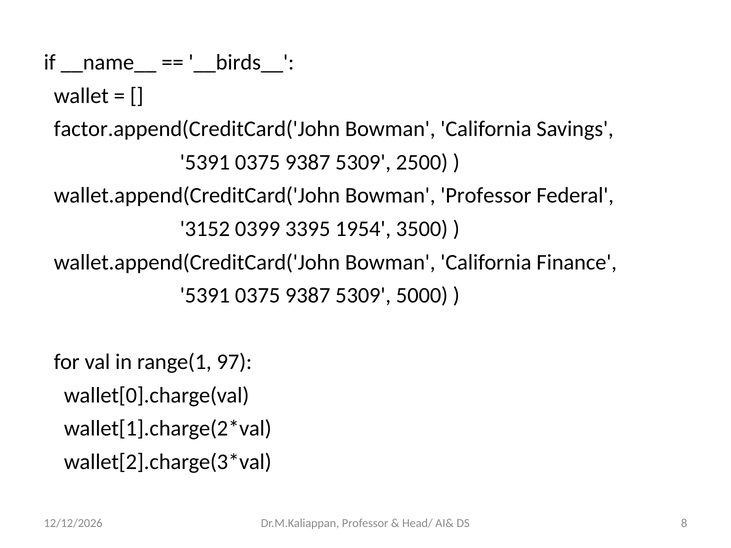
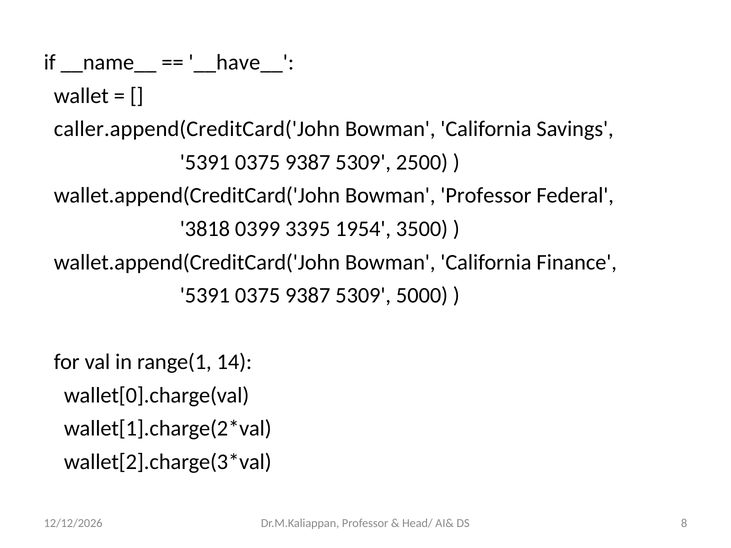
__birds__: __birds__ -> __have__
factor.append(CreditCard('John: factor.append(CreditCard('John -> caller.append(CreditCard('John
3152: 3152 -> 3818
97: 97 -> 14
